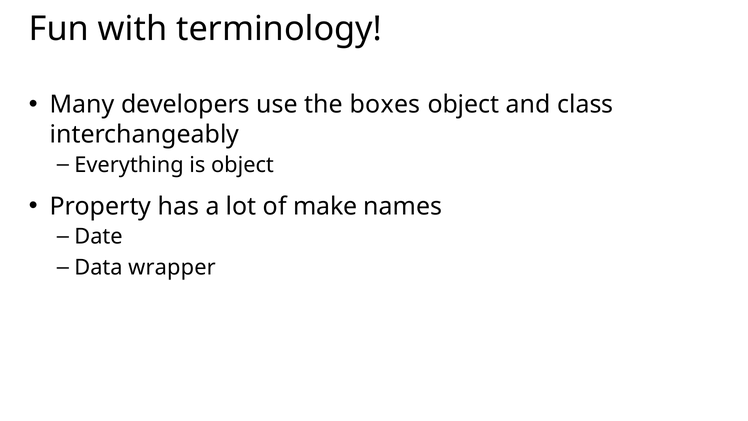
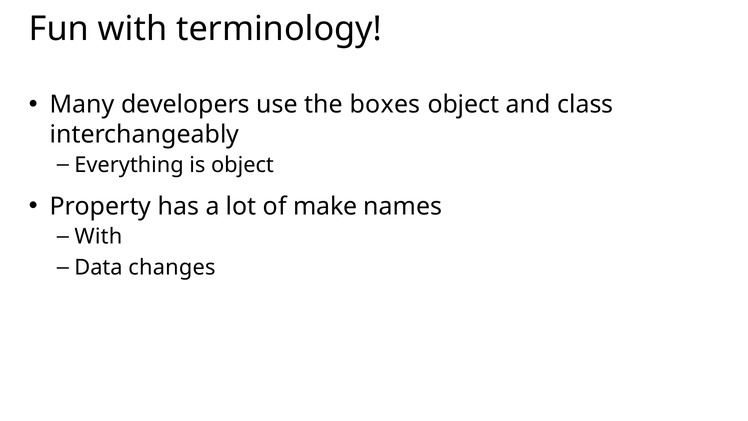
Date at (98, 236): Date -> With
wrapper: wrapper -> changes
